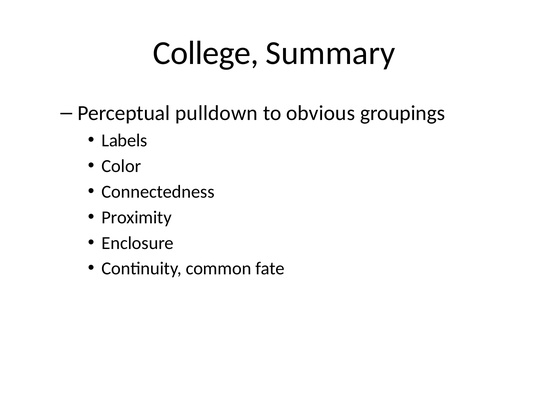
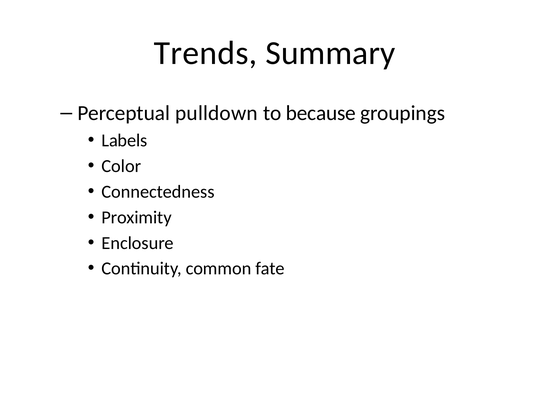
College: College -> Trends
obvious: obvious -> because
